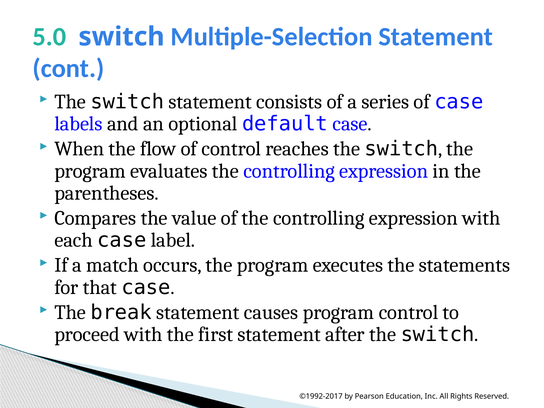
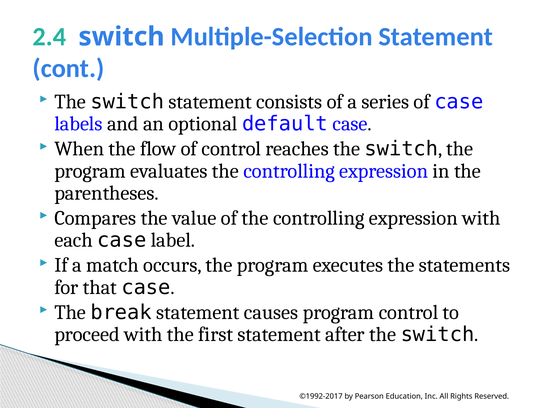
5.0: 5.0 -> 2.4
